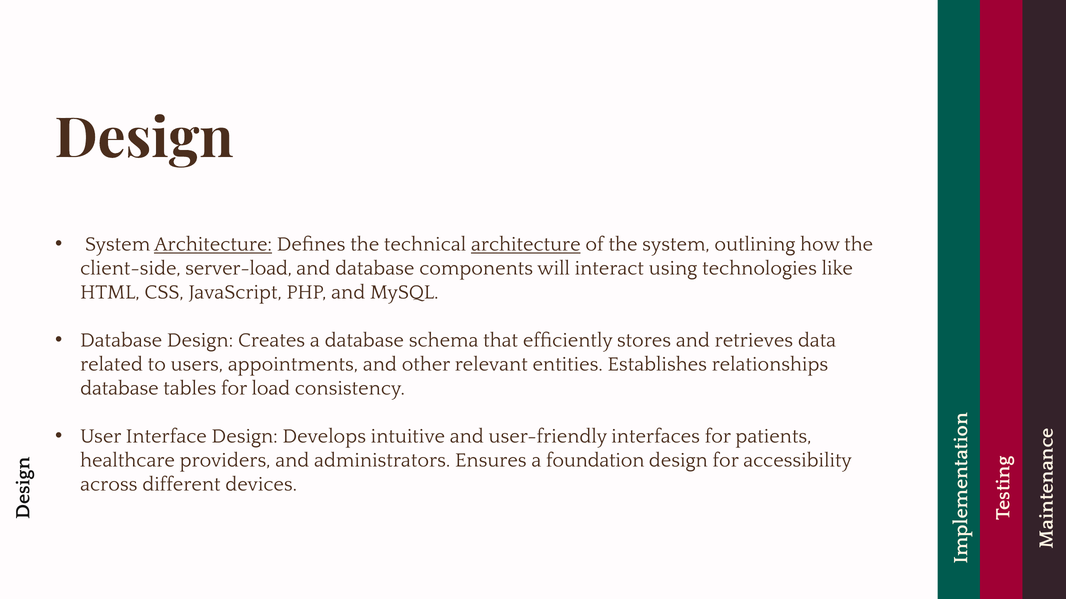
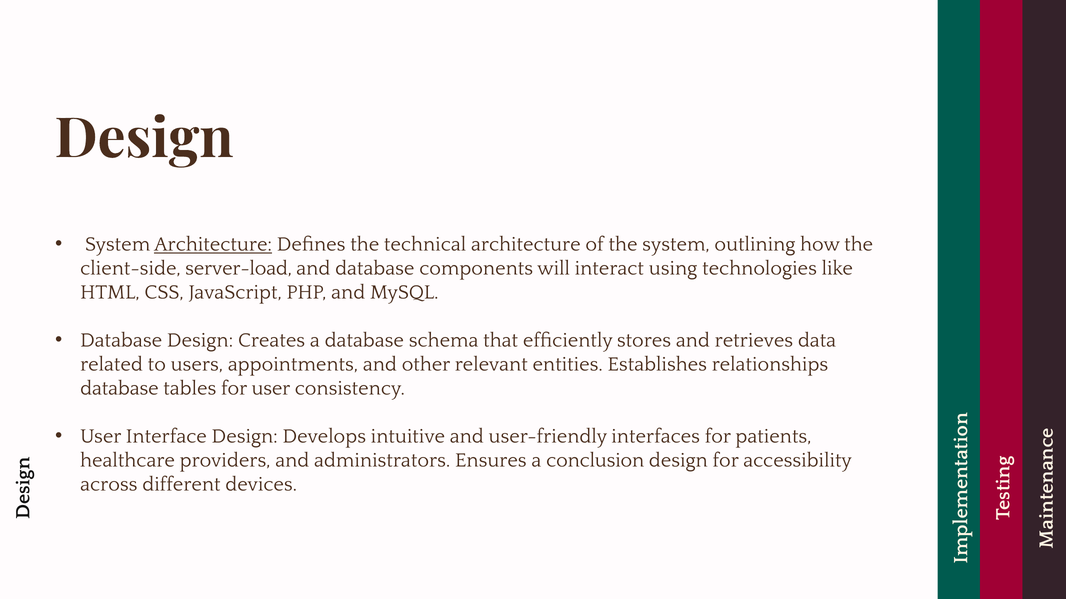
architecture at (526, 245) underline: present -> none
for load: load -> user
foundation: foundation -> conclusion
